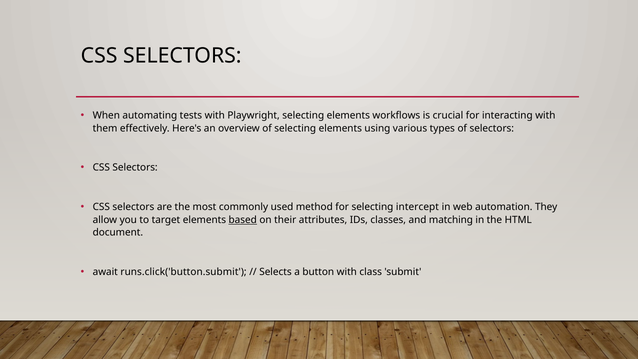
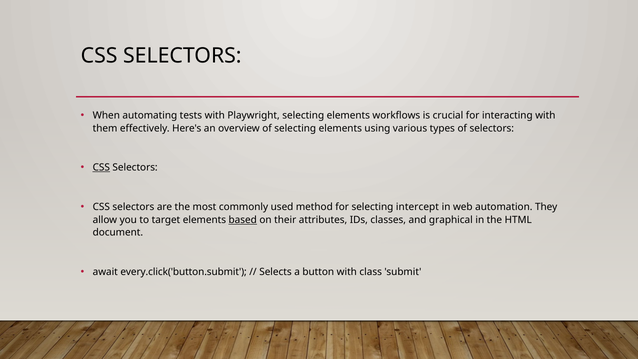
CSS at (101, 168) underline: none -> present
matching: matching -> graphical
runs.click('button.submit: runs.click('button.submit -> every.click('button.submit
